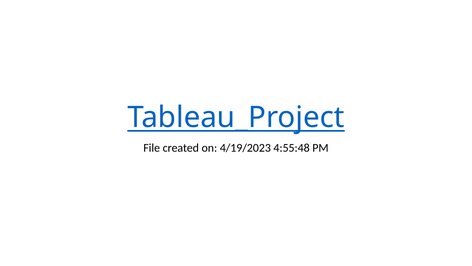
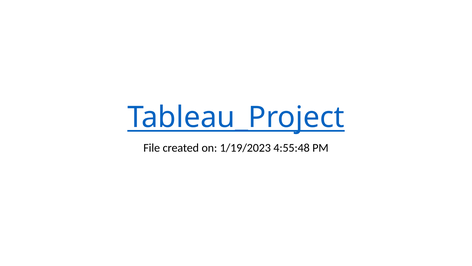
4/19/2023: 4/19/2023 -> 1/19/2023
